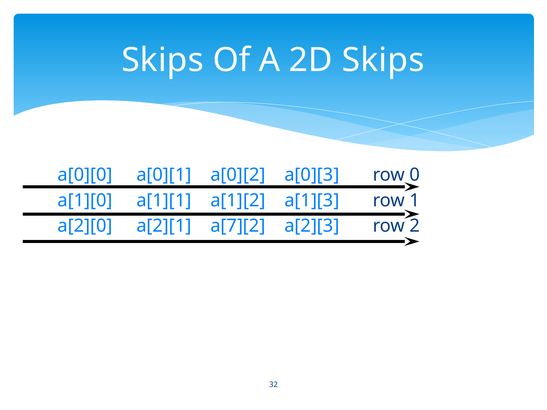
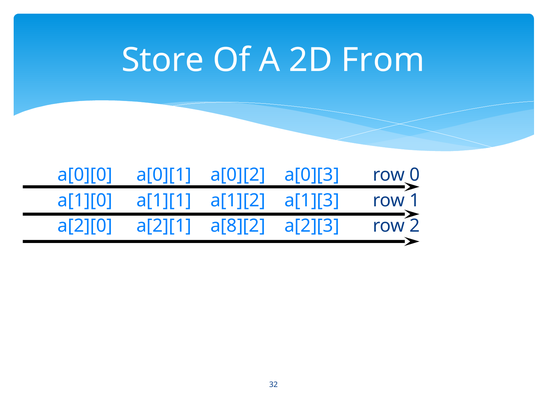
Skips at (163, 60): Skips -> Store
2D Skips: Skips -> From
a[7][2: a[7][2 -> a[8][2
